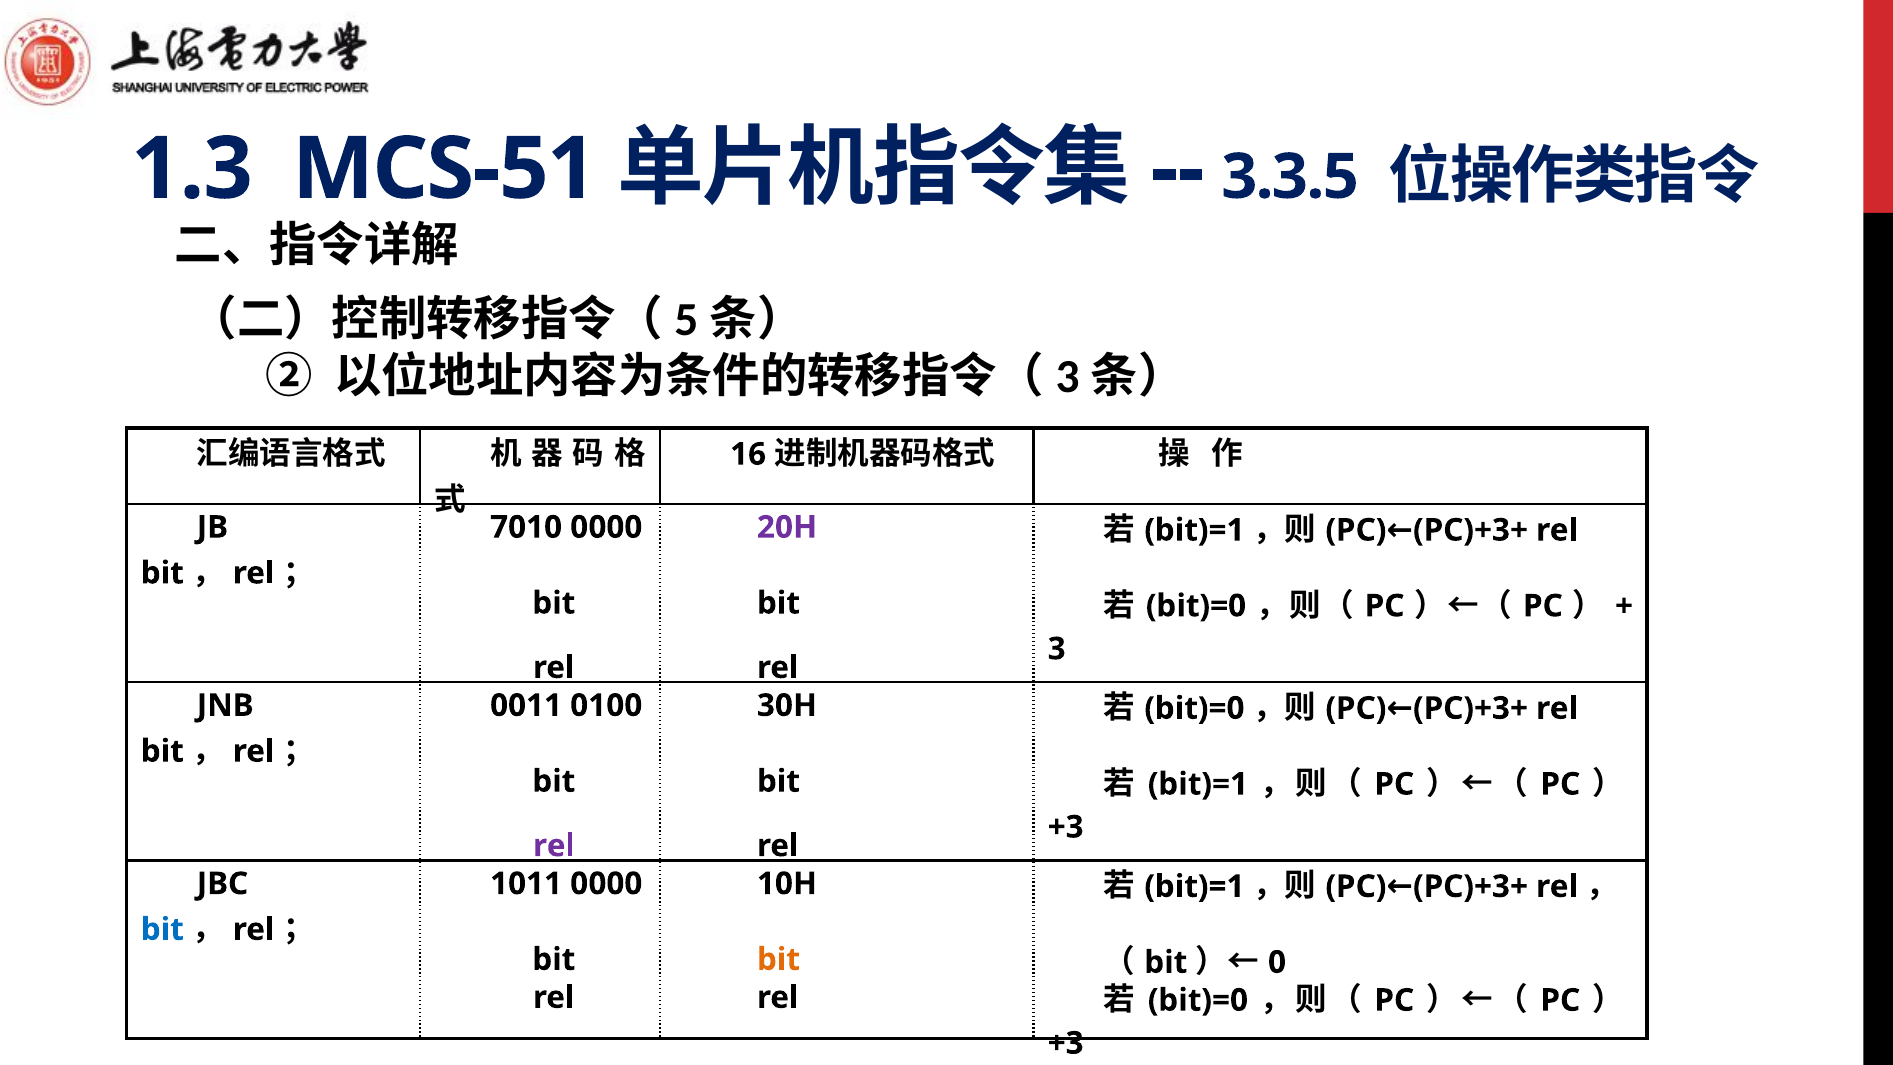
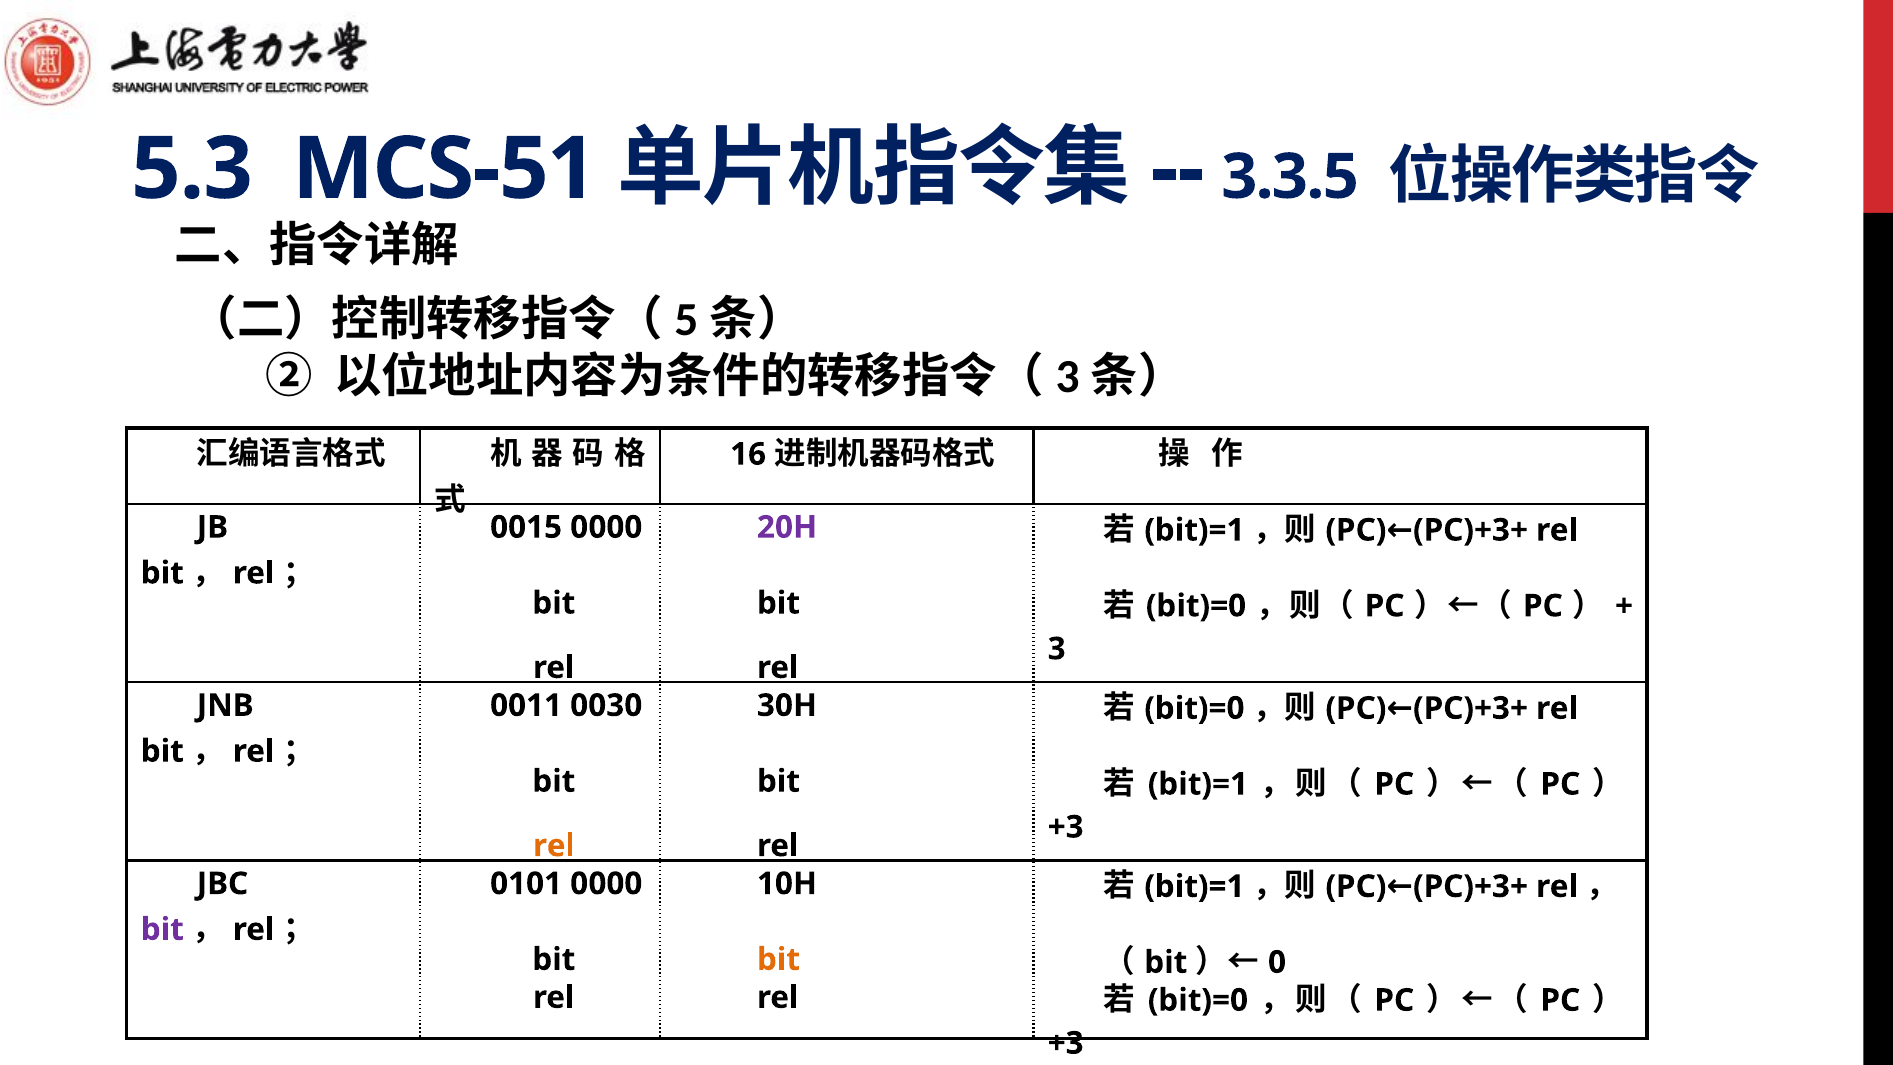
1.3: 1.3 -> 5.3
7010: 7010 -> 0015
0100: 0100 -> 0030
rel at (554, 846) colour: purple -> orange
1011: 1011 -> 0101
bit at (162, 929) colour: blue -> purple
